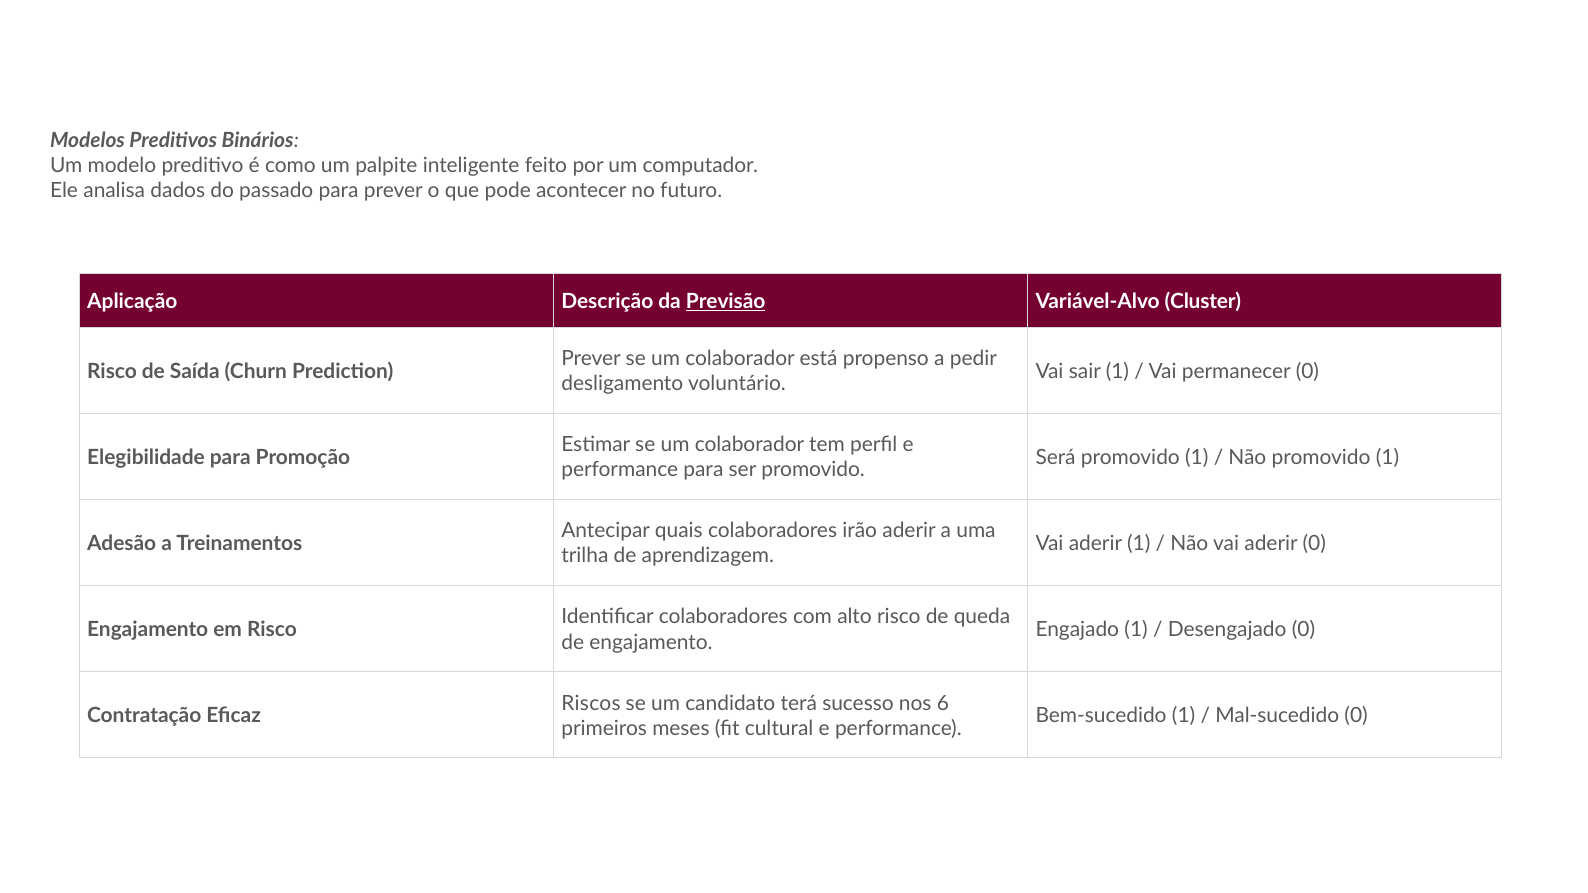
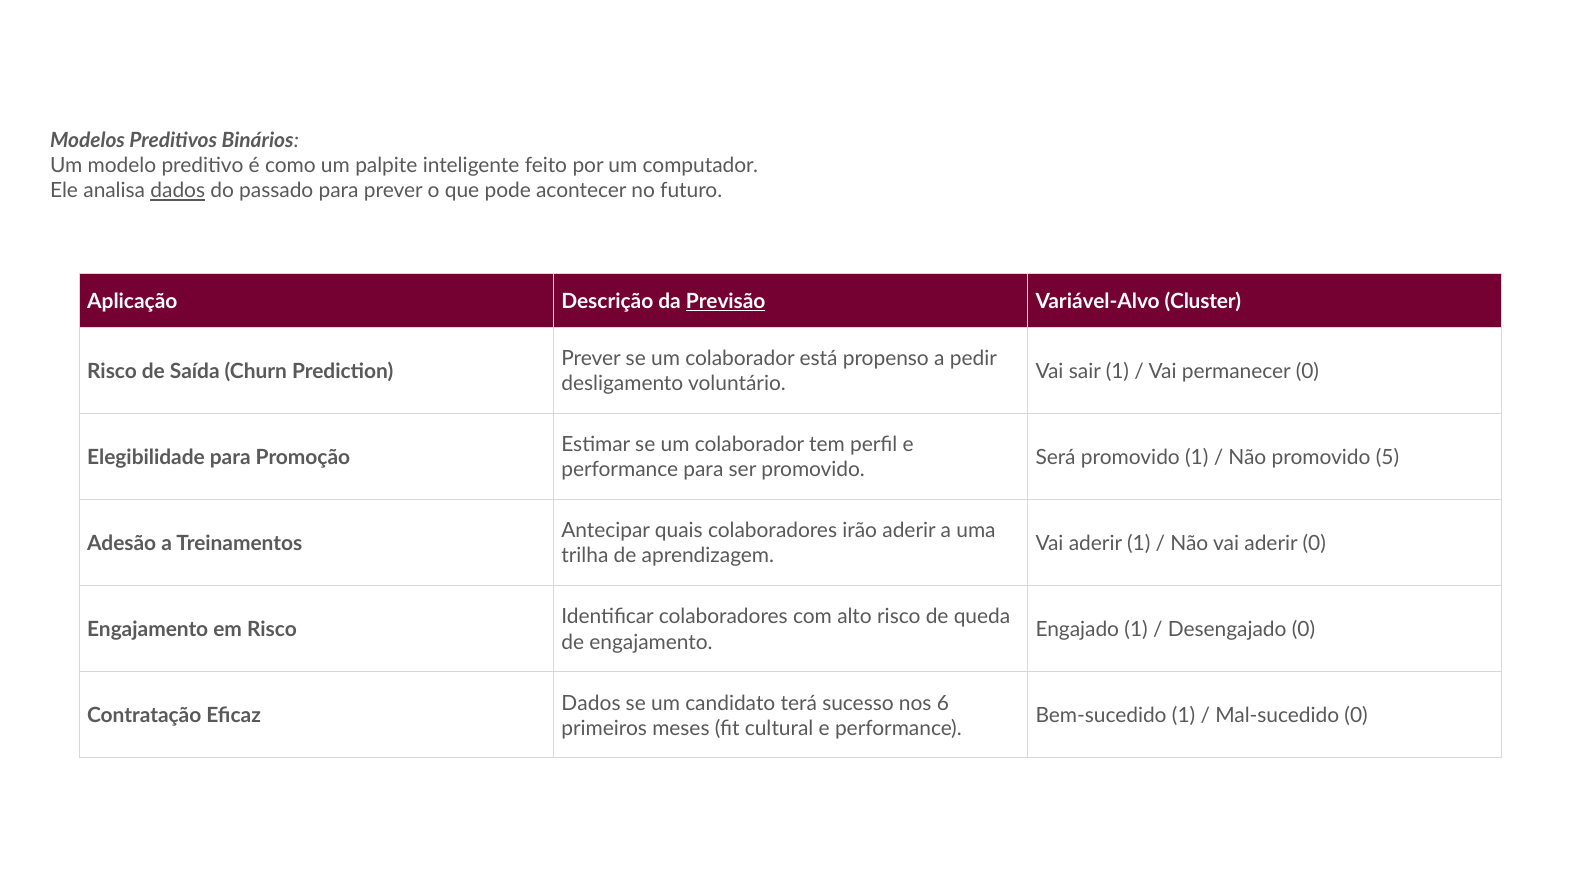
dados at (178, 191) underline: none -> present
Não promovido 1: 1 -> 5
Riscos at (591, 703): Riscos -> Dados
